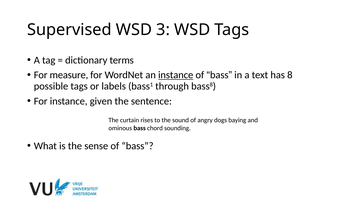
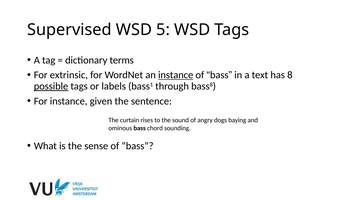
3: 3 -> 5
measure: measure -> extrinsic
possible underline: none -> present
